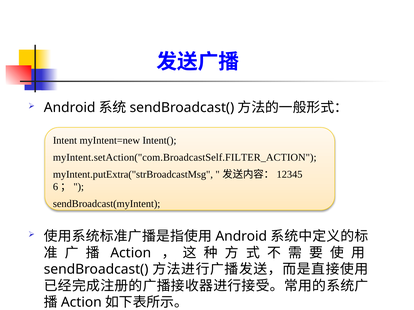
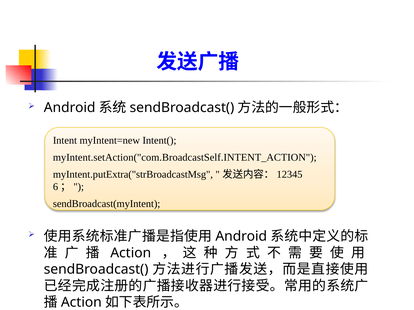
myIntent.setAction("com.BroadcastSelf.FILTER_ACTION: myIntent.setAction("com.BroadcastSelf.FILTER_ACTION -> myIntent.setAction("com.BroadcastSelf.INTENT_ACTION
